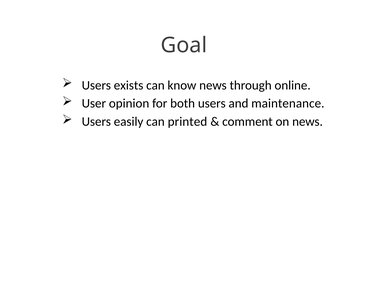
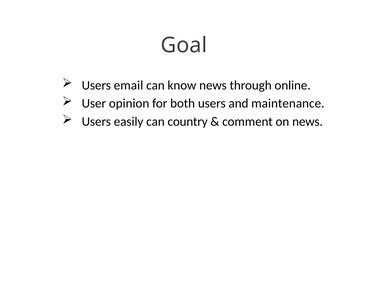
exists: exists -> email
printed: printed -> country
